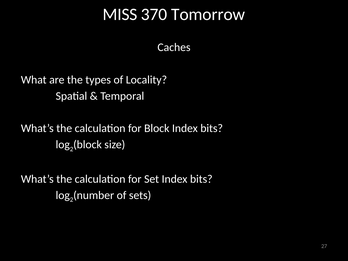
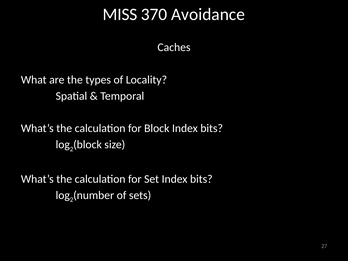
Tomorrow: Tomorrow -> Avoidance
